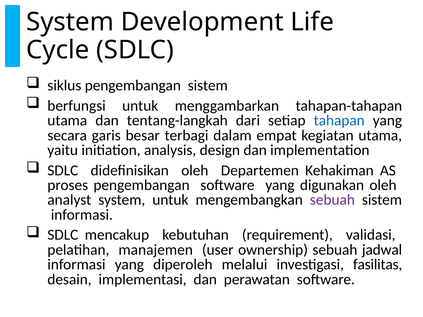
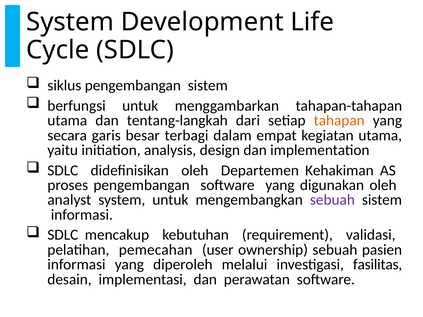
tahapan colour: blue -> orange
manajemen: manajemen -> pemecahan
jadwal: jadwal -> pasien
